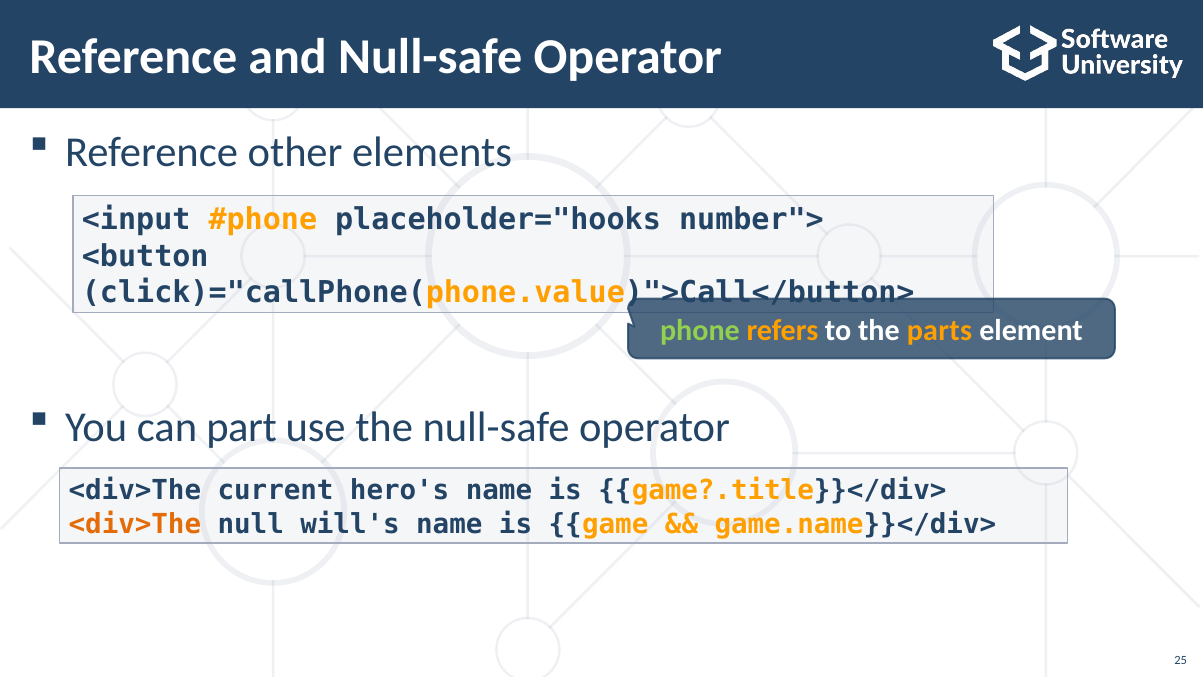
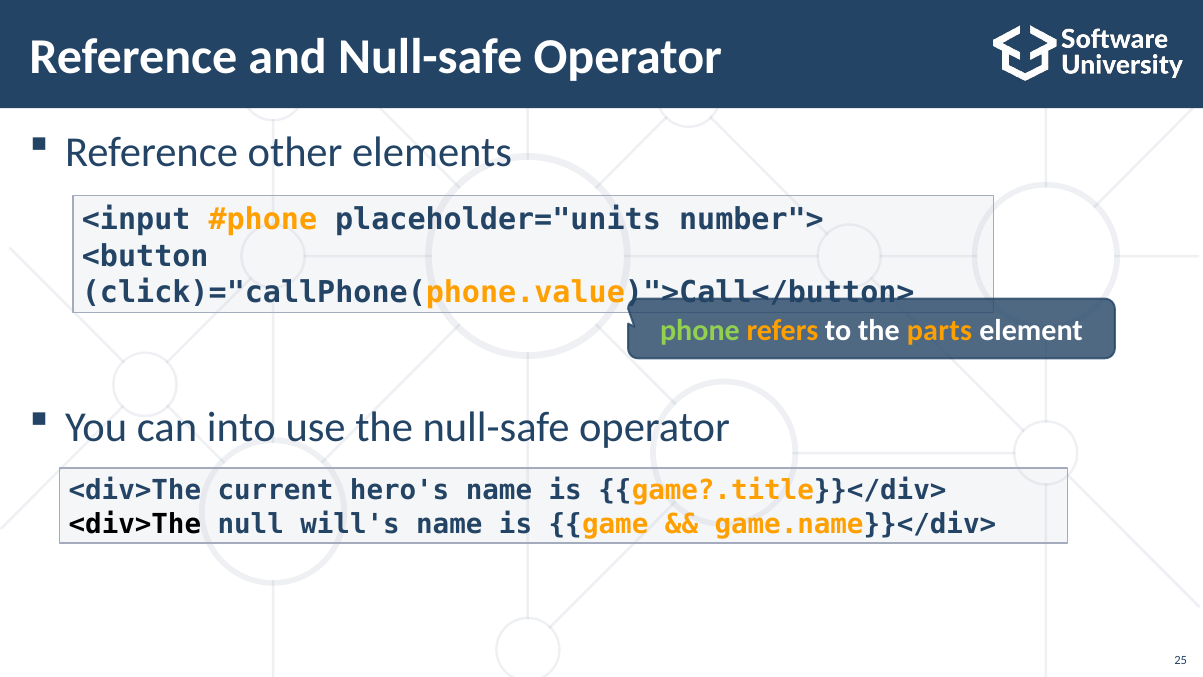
placeholder="hooks: placeholder="hooks -> placeholder="units
part: part -> into
<div>The at (135, 524) colour: orange -> black
